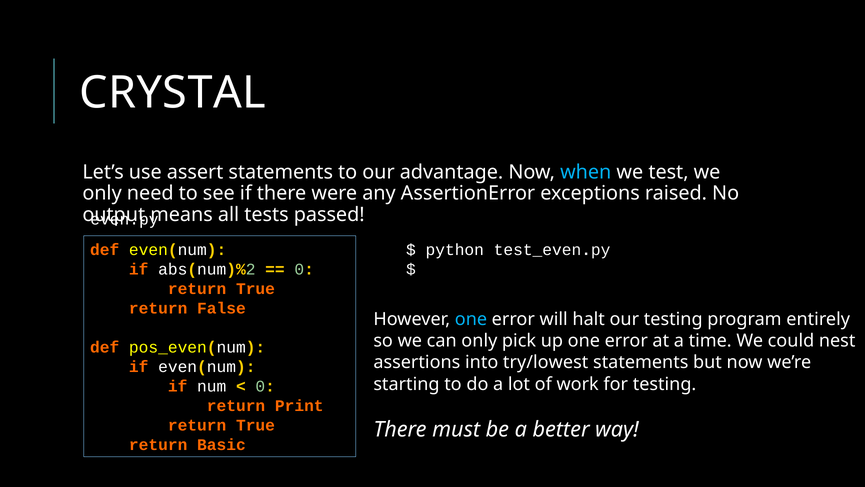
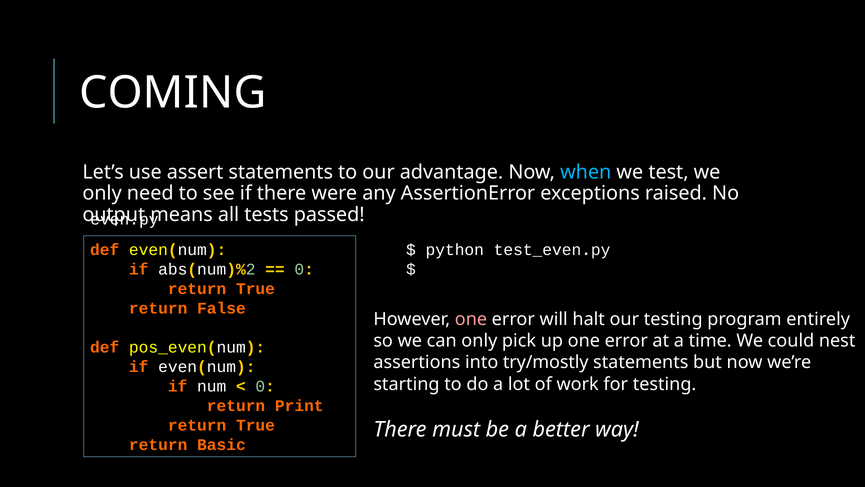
CRYSTAL: CRYSTAL -> COMING
one at (471, 319) colour: light blue -> pink
try/lowest: try/lowest -> try/mostly
